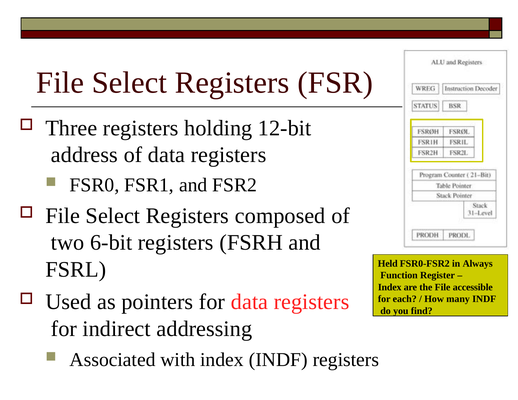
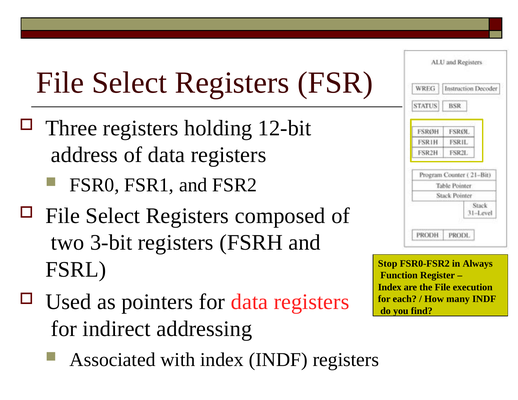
6-bit: 6-bit -> 3-bit
Held: Held -> Stop
accessible: accessible -> execution
